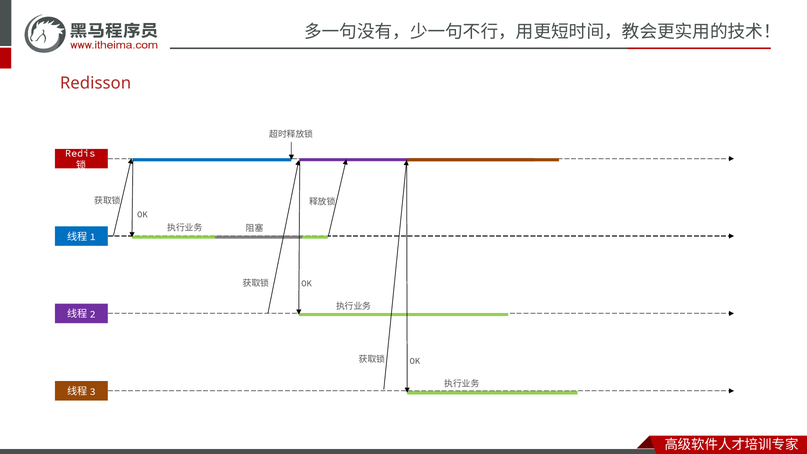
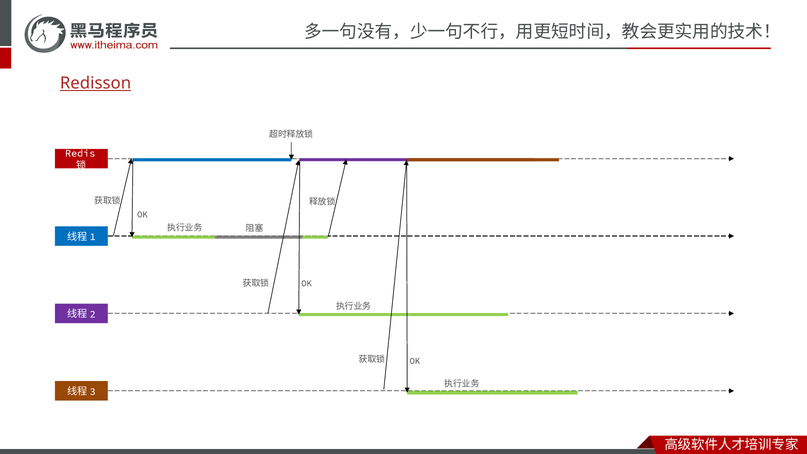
Redisson underline: none -> present
